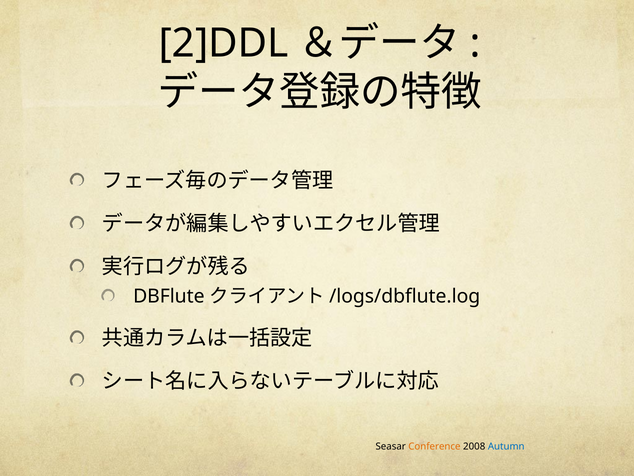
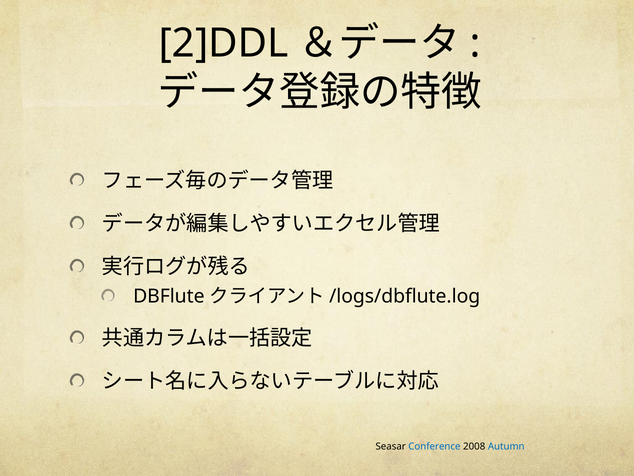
Conference colour: orange -> blue
